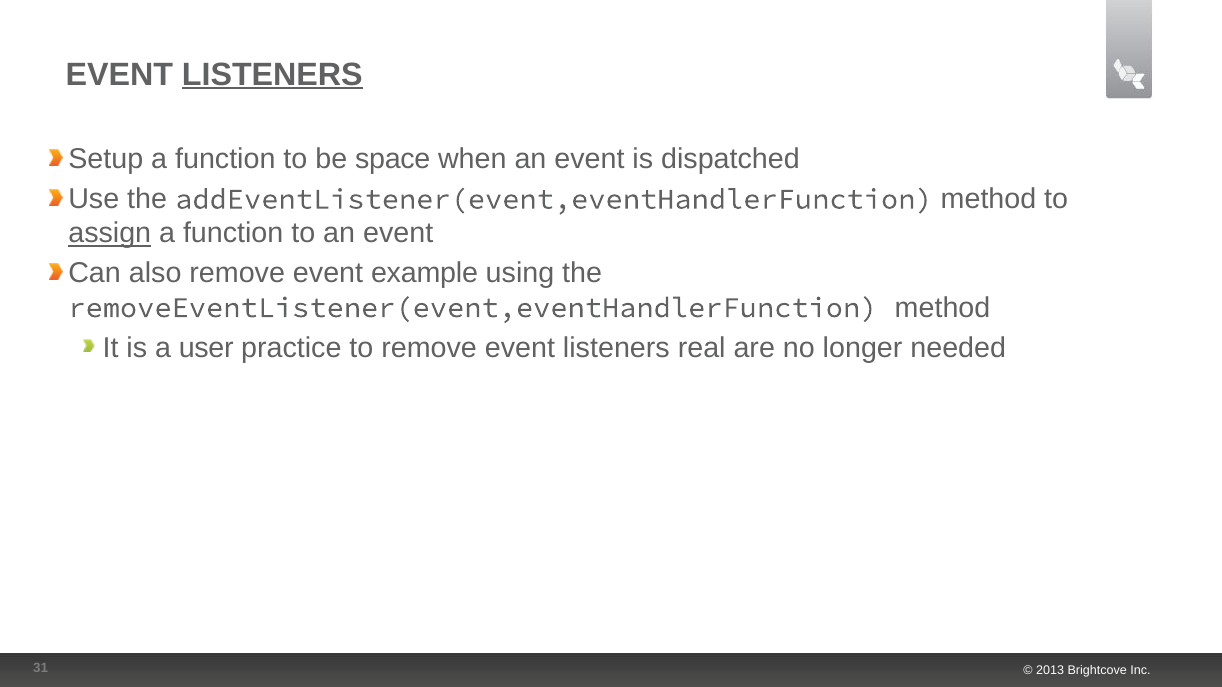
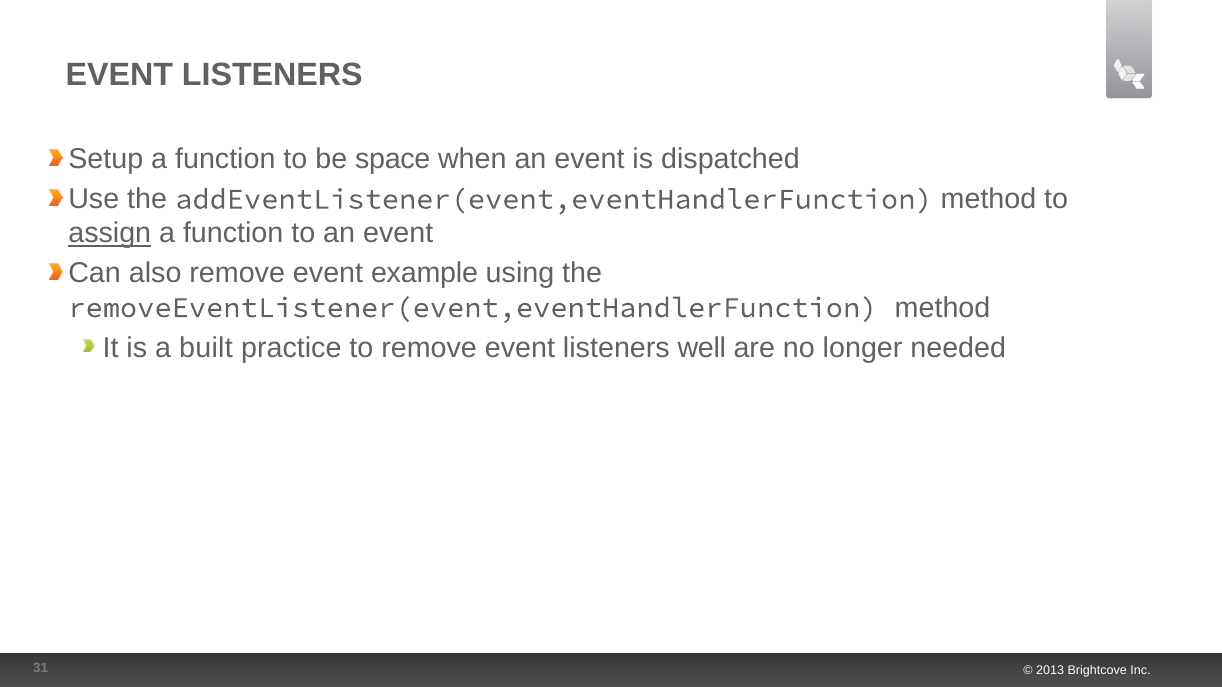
LISTENERS at (272, 74) underline: present -> none
user: user -> built
real: real -> well
